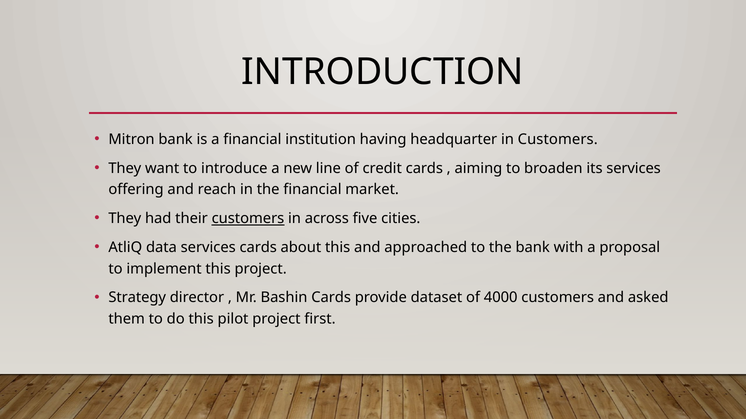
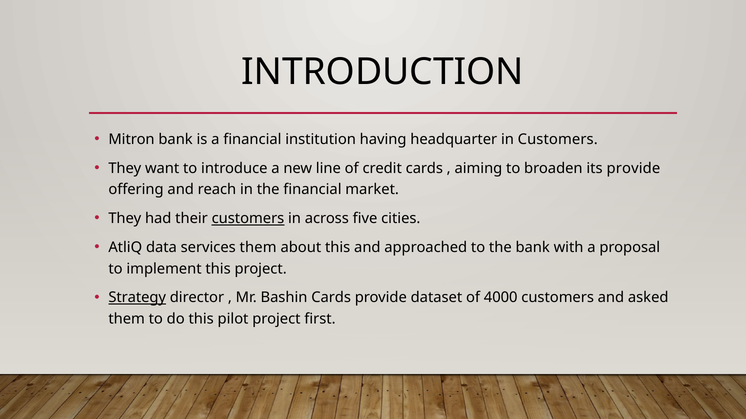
its services: services -> provide
services cards: cards -> them
Strategy underline: none -> present
